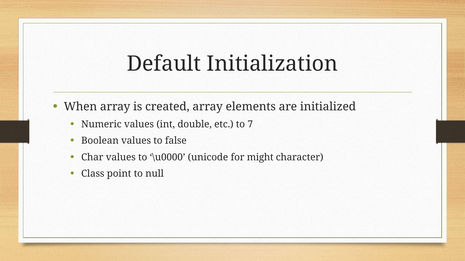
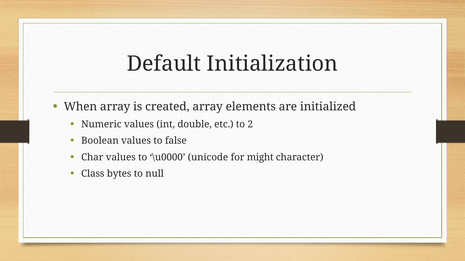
7: 7 -> 2
point: point -> bytes
